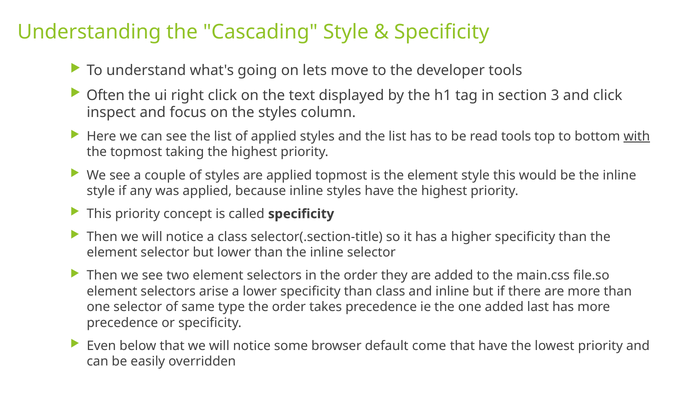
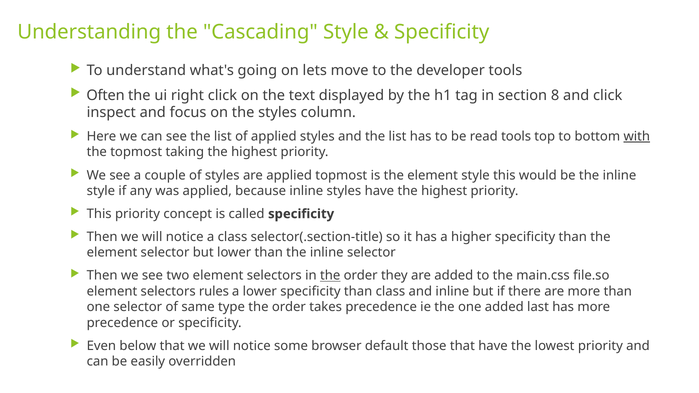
3: 3 -> 8
the at (330, 276) underline: none -> present
arise: arise -> rules
come: come -> those
